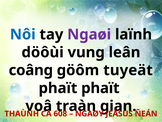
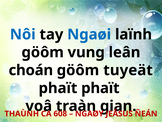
Ngaøi colour: purple -> blue
döôùi at (43, 52): döôùi -> göôm
coâng: coâng -> choán
